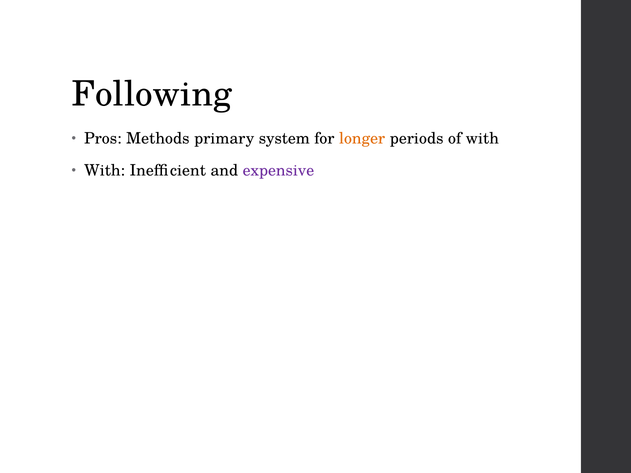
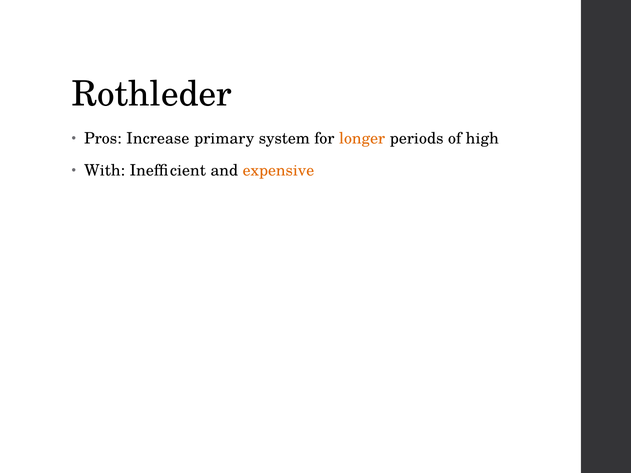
Following: Following -> Rothleder
Methods: Methods -> Increase
of with: with -> high
expensive colour: purple -> orange
